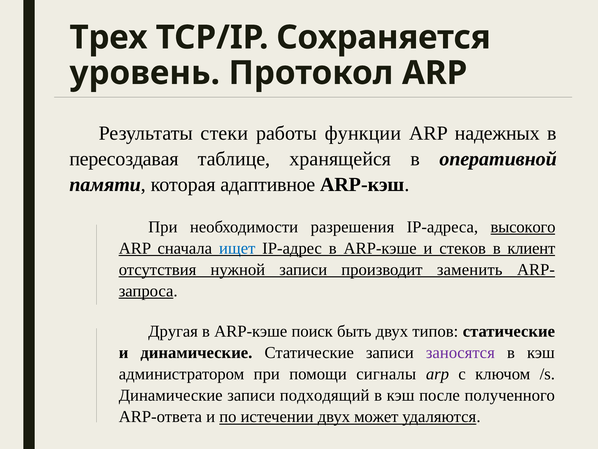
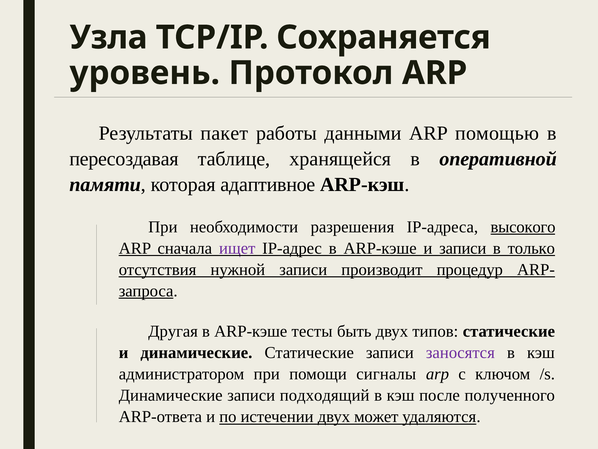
Трех: Трех -> Узла
стеки: стеки -> пакет
функции: функции -> данными
надежных: надежных -> помощью
ищет colour: blue -> purple
и стеков: стеков -> записи
клиент: клиент -> только
заменить: заменить -> процедур
поиск: поиск -> тесты
